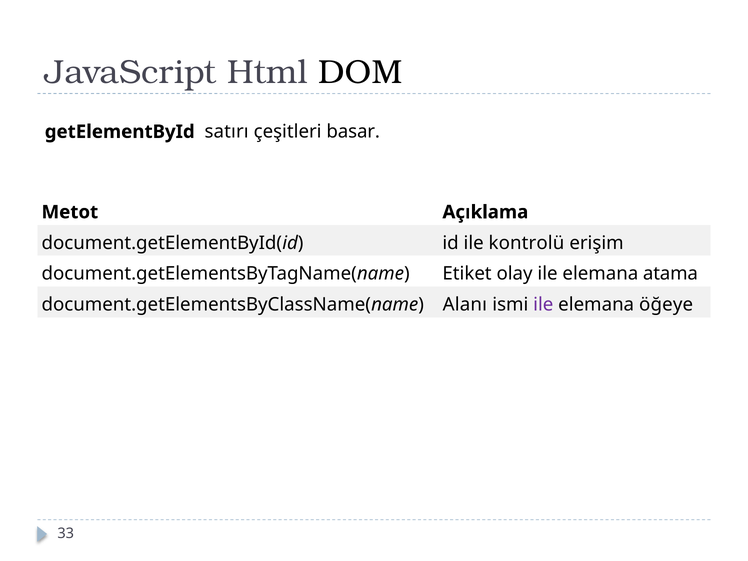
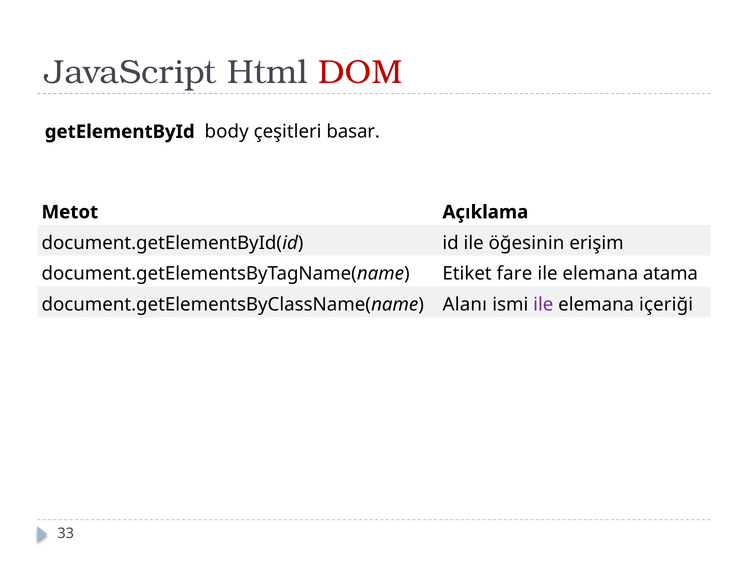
DOM colour: black -> red
satırı: satırı -> body
kontrolü: kontrolü -> öğesinin
olay: olay -> fare
öğeye: öğeye -> içeriği
